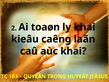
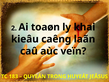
aùc khai: khai -> veïn
